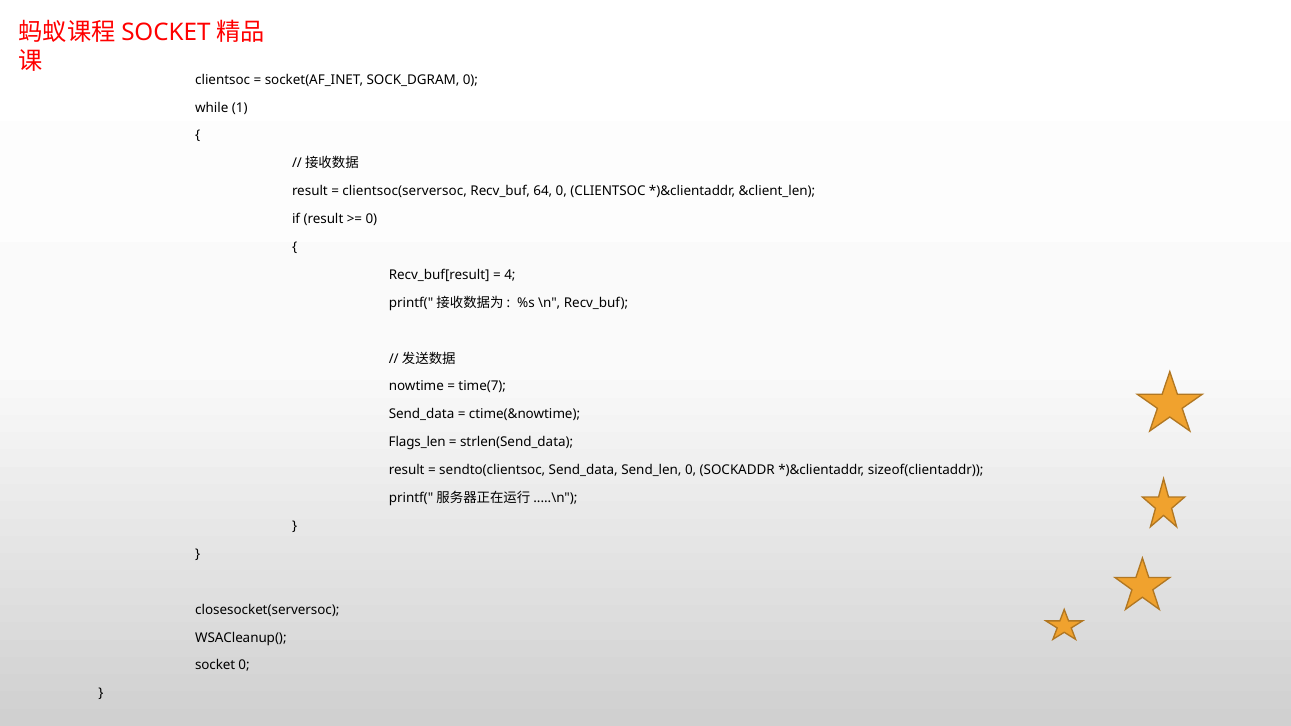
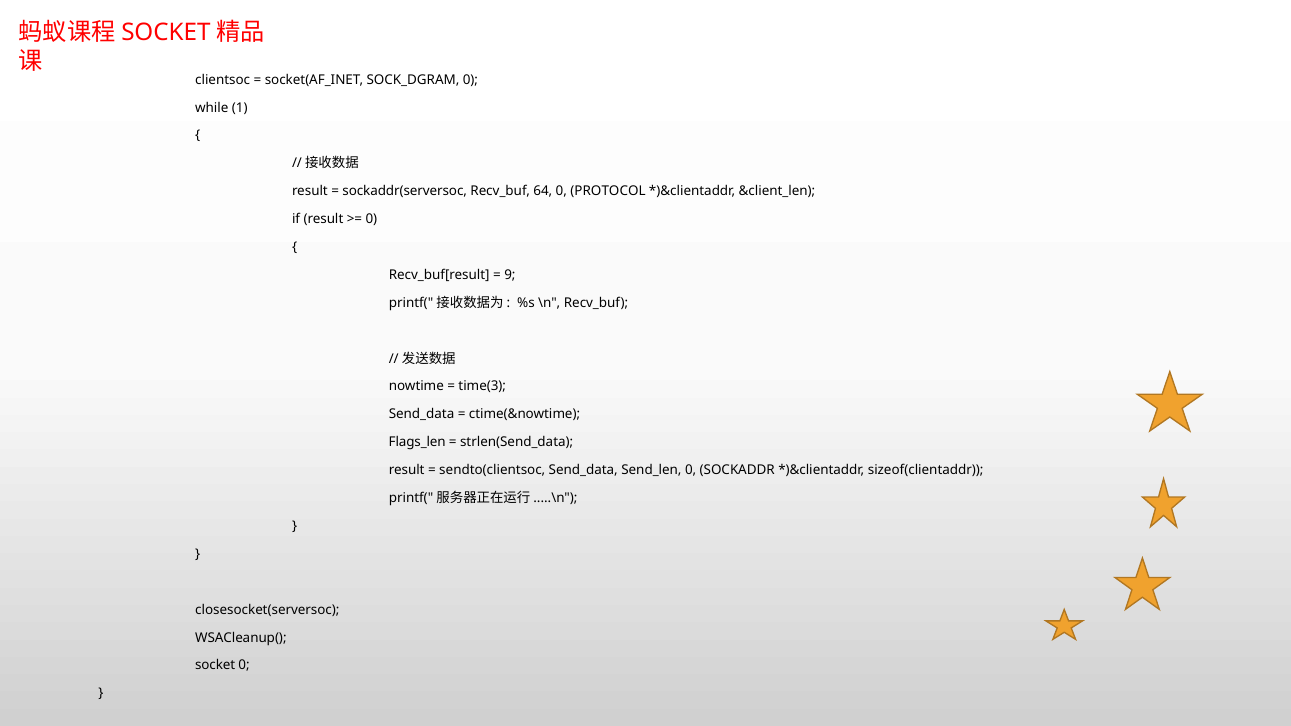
clientsoc(serversoc: clientsoc(serversoc -> sockaddr(serversoc
0 CLIENTSOC: CLIENTSOC -> PROTOCOL
4: 4 -> 9
time(7: time(7 -> time(3
